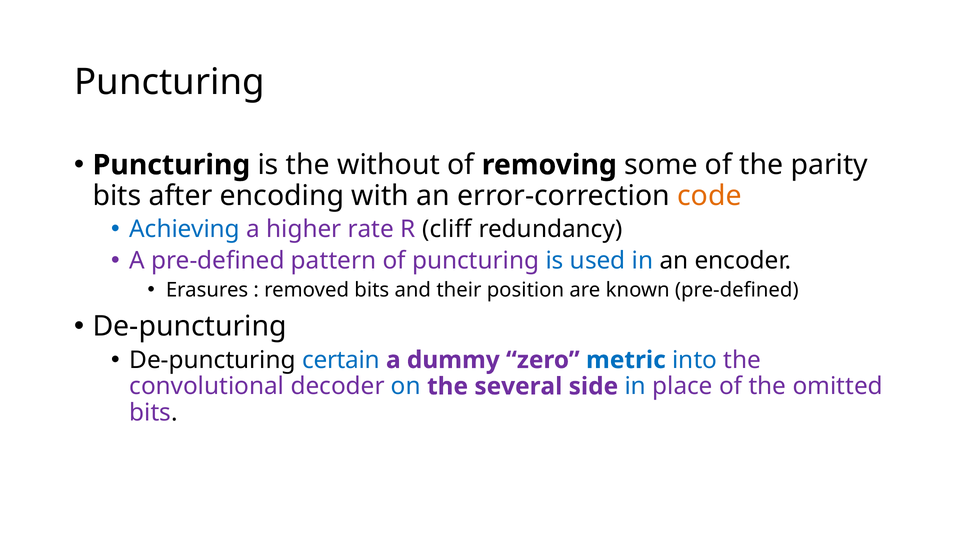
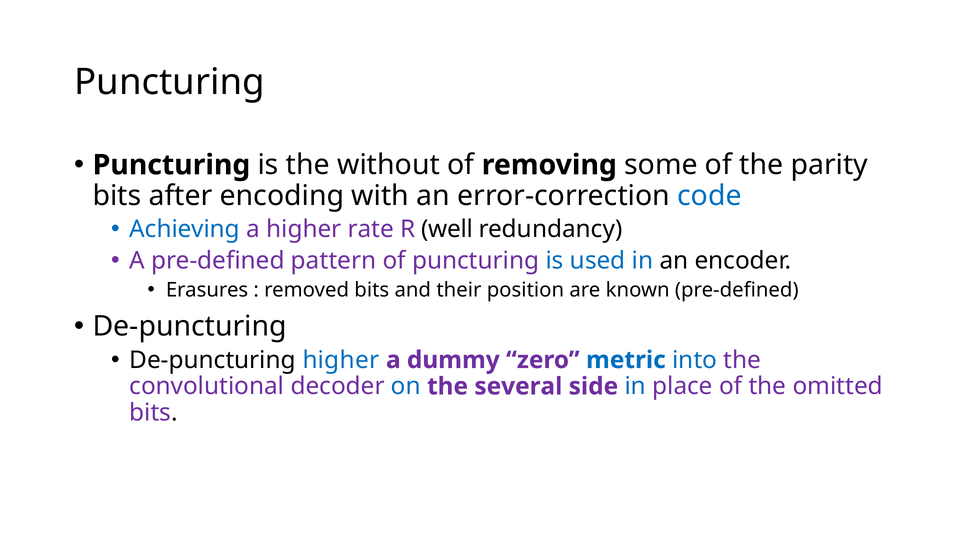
code colour: orange -> blue
cliff: cliff -> well
De-puncturing certain: certain -> higher
